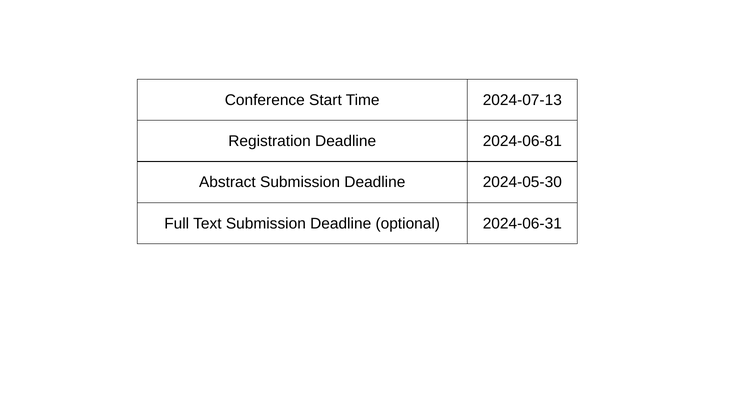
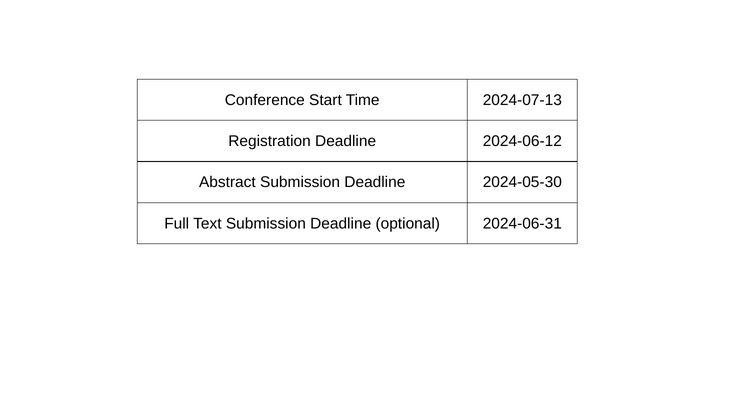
2024-06-81: 2024-06-81 -> 2024-06-12
